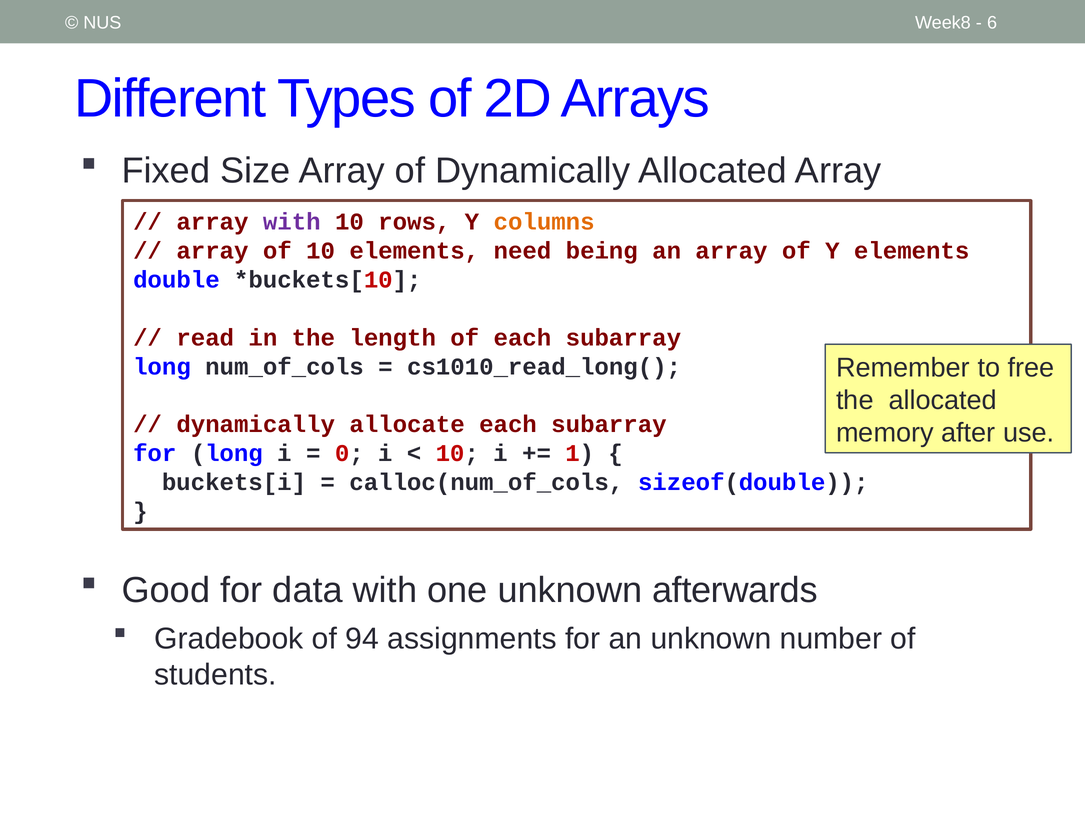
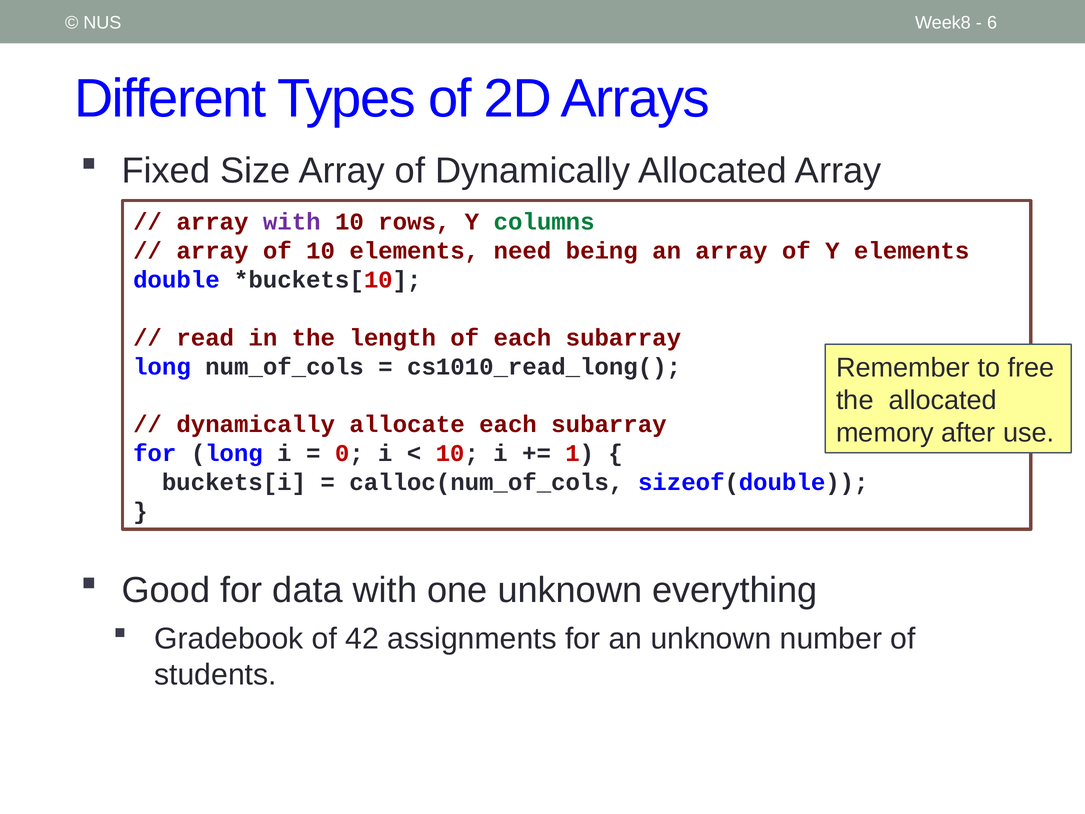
columns colour: orange -> green
afterwards: afterwards -> everything
94: 94 -> 42
